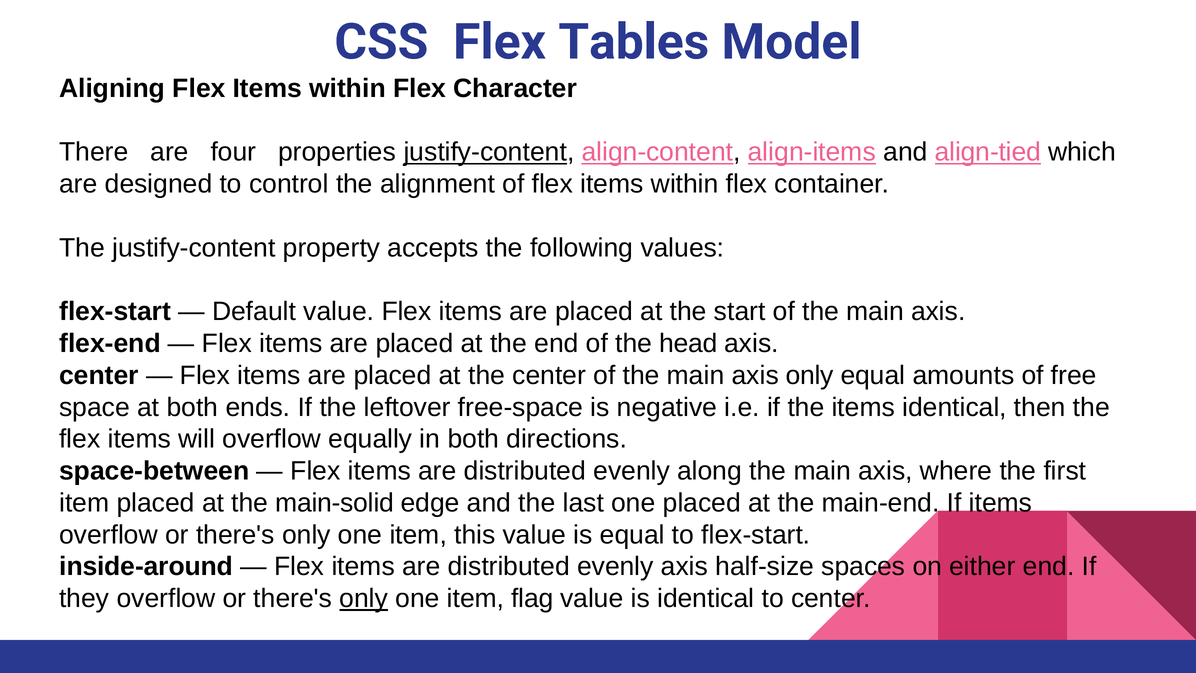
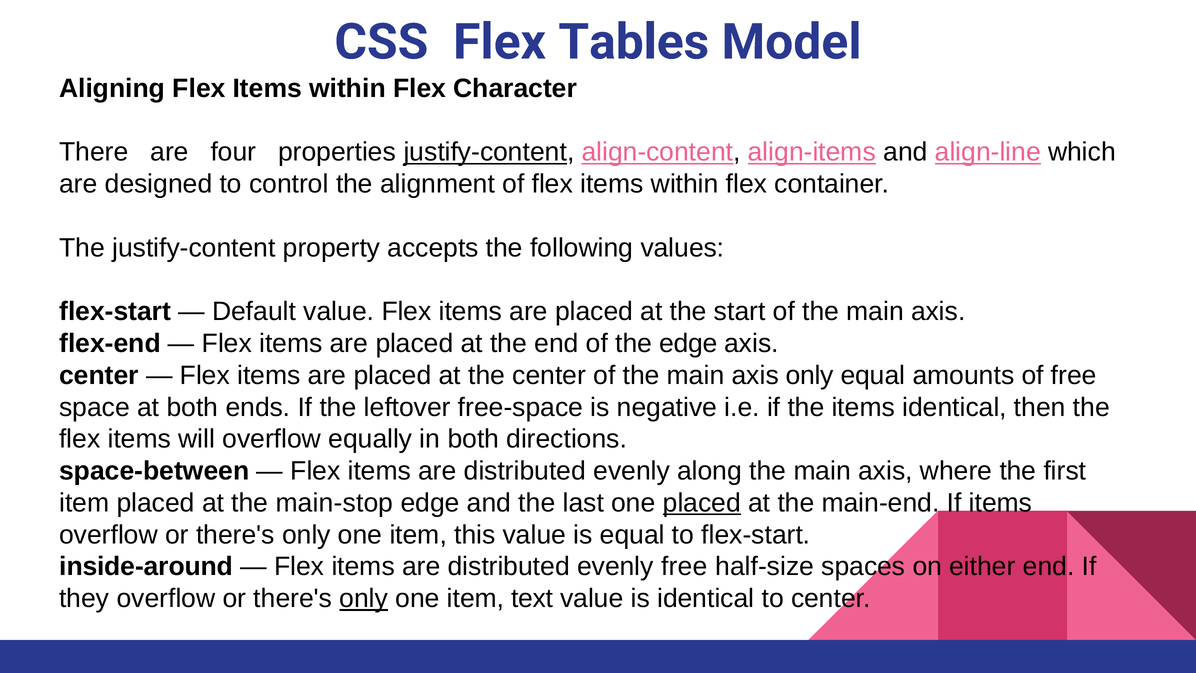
align-tied: align-tied -> align-line
the head: head -> edge
main-solid: main-solid -> main-stop
placed at (702, 503) underline: none -> present
evenly axis: axis -> free
flag: flag -> text
